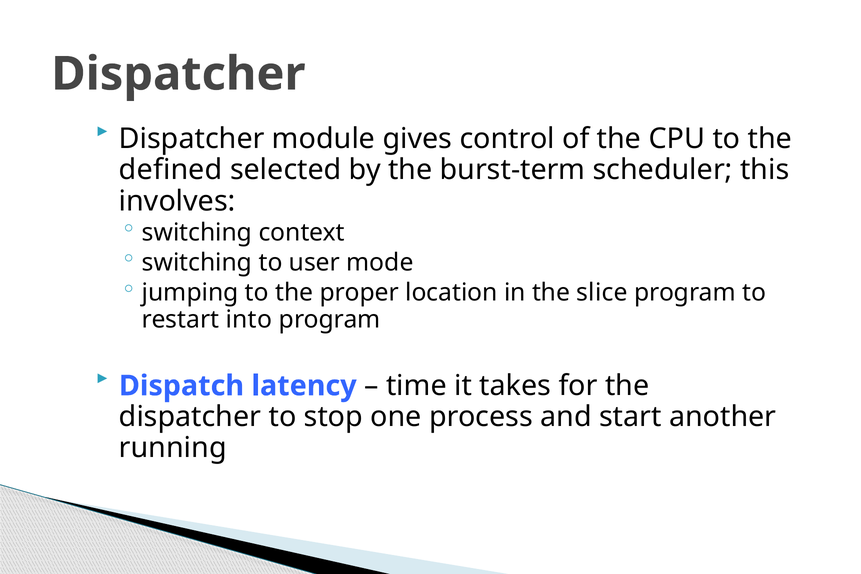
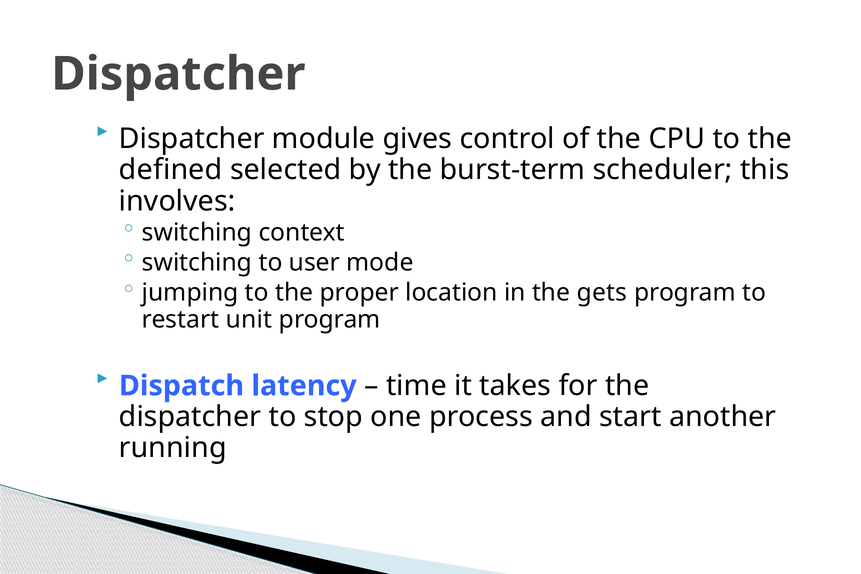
slice: slice -> gets
into: into -> unit
